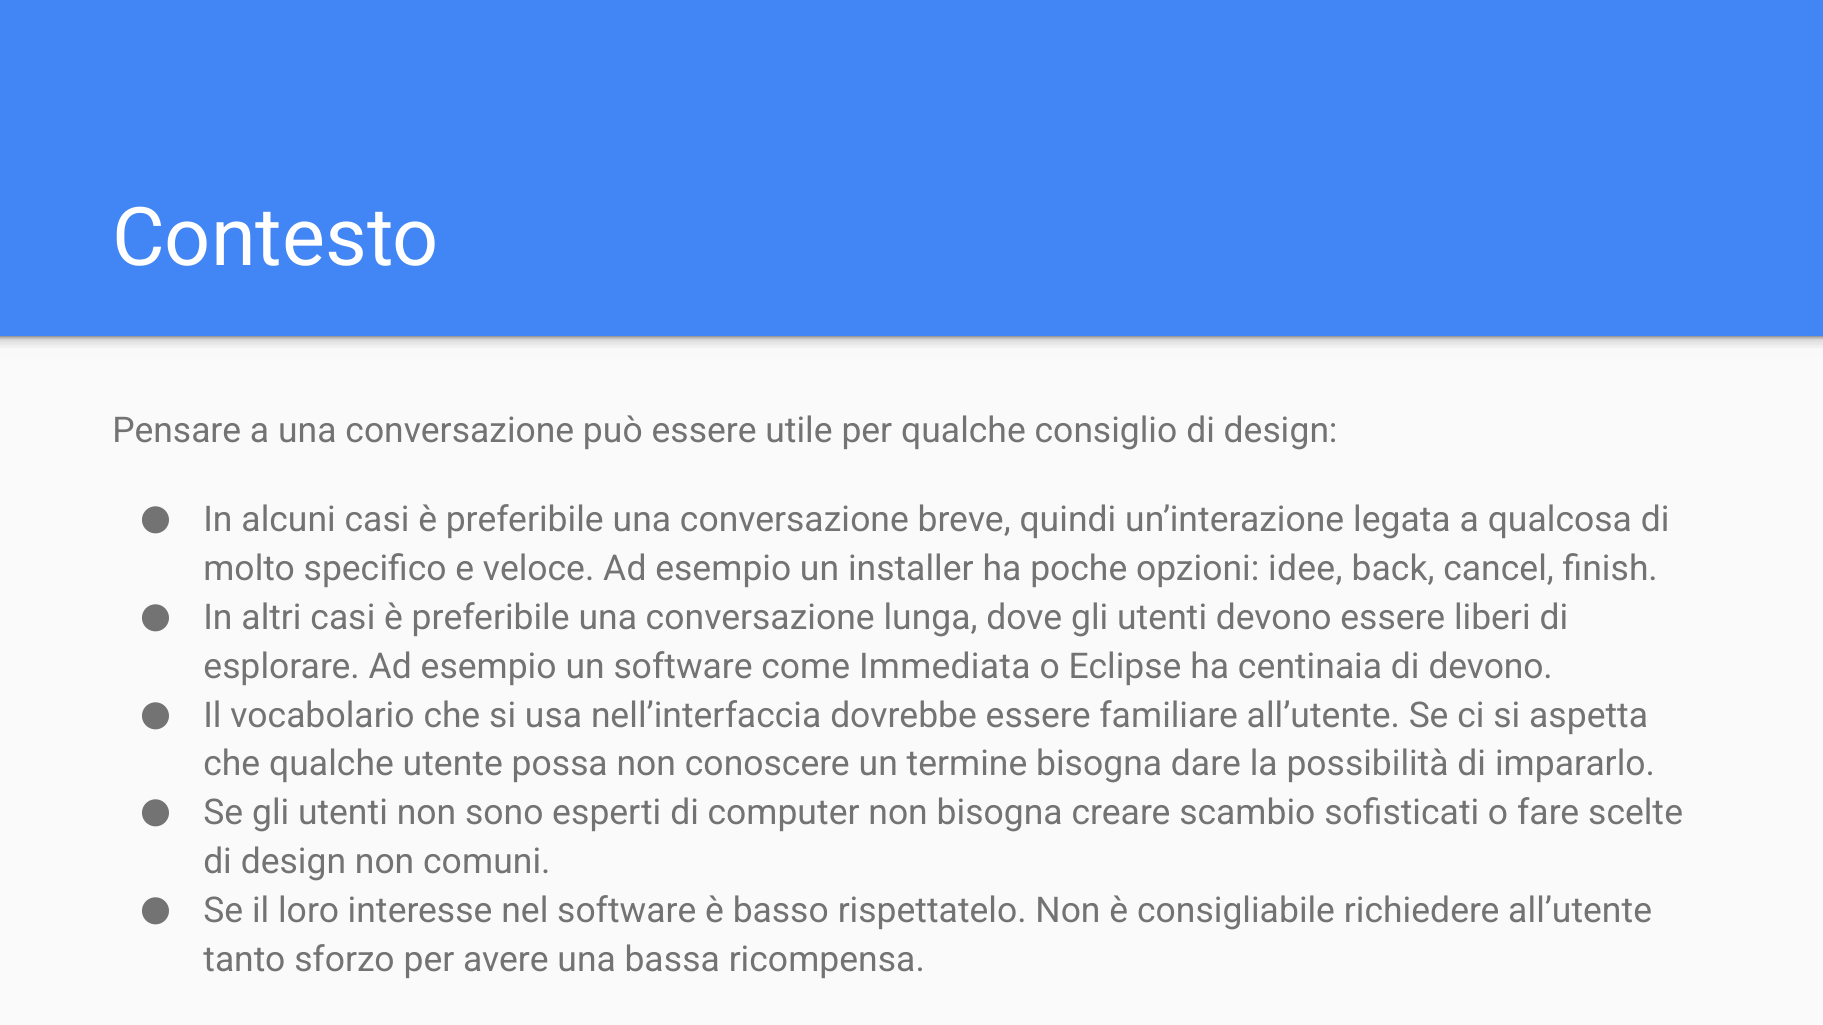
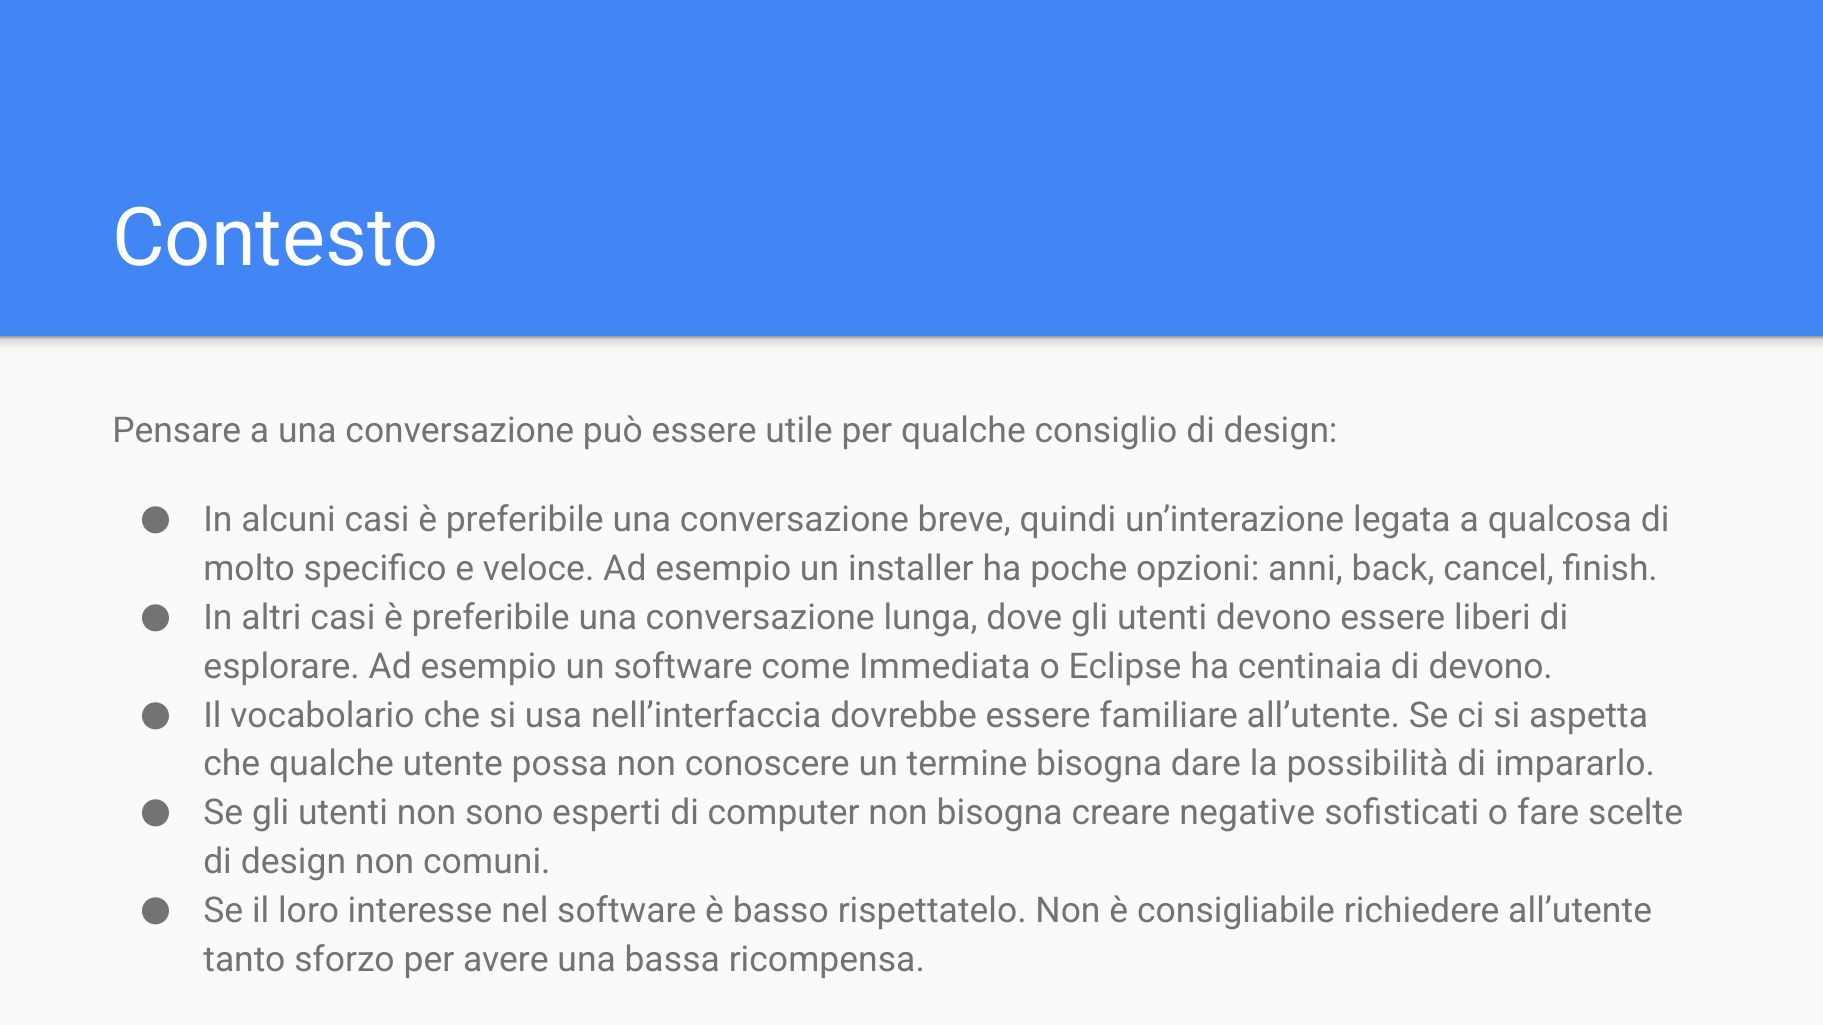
idee: idee -> anni
scambio: scambio -> negative
